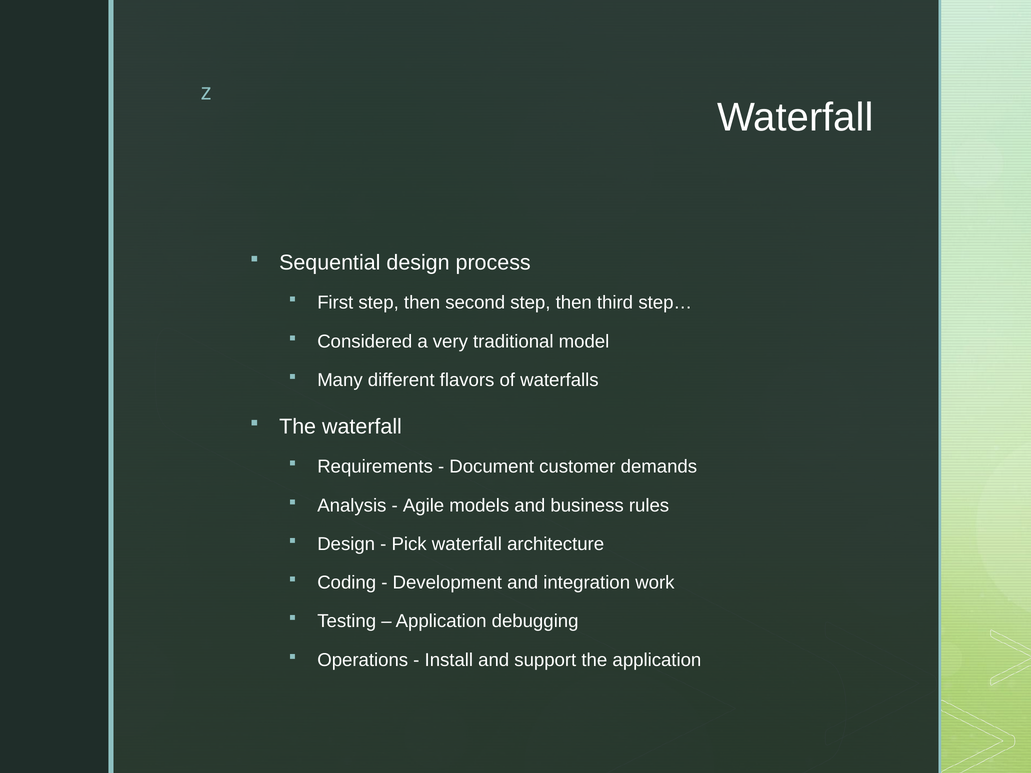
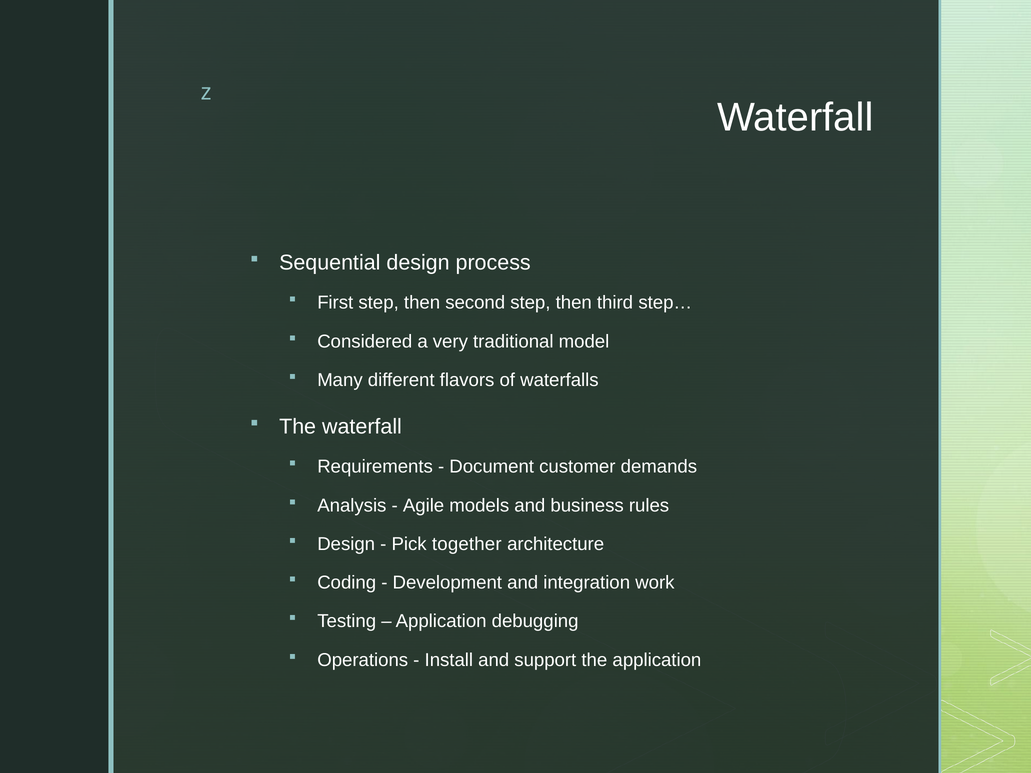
Pick waterfall: waterfall -> together
